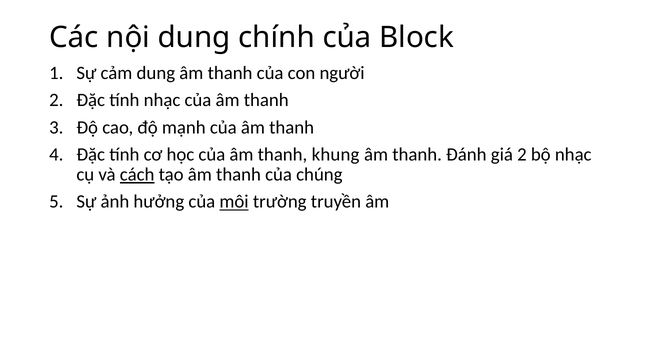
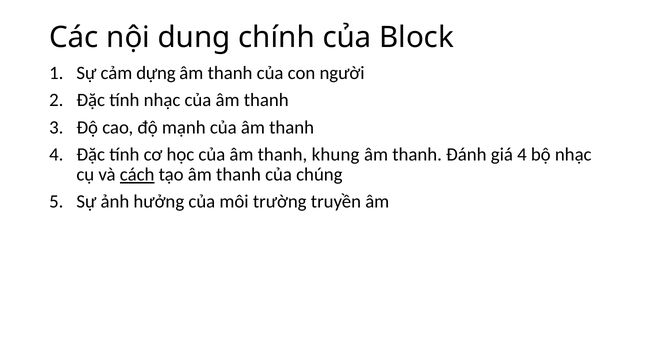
cảm dung: dung -> dựng
giá 2: 2 -> 4
môi underline: present -> none
